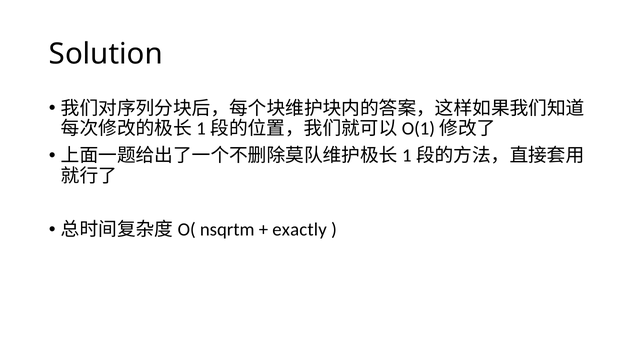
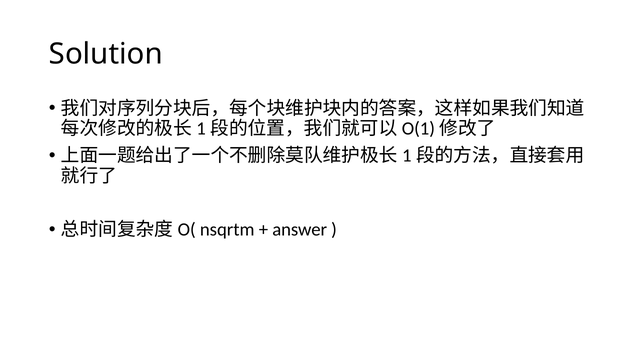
exactly: exactly -> answer
